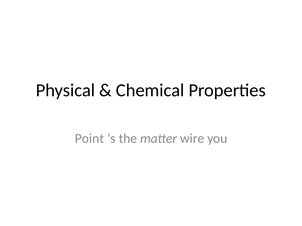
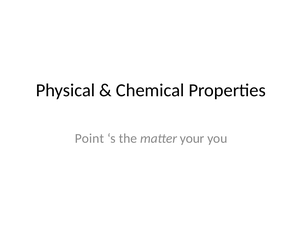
wire: wire -> your
